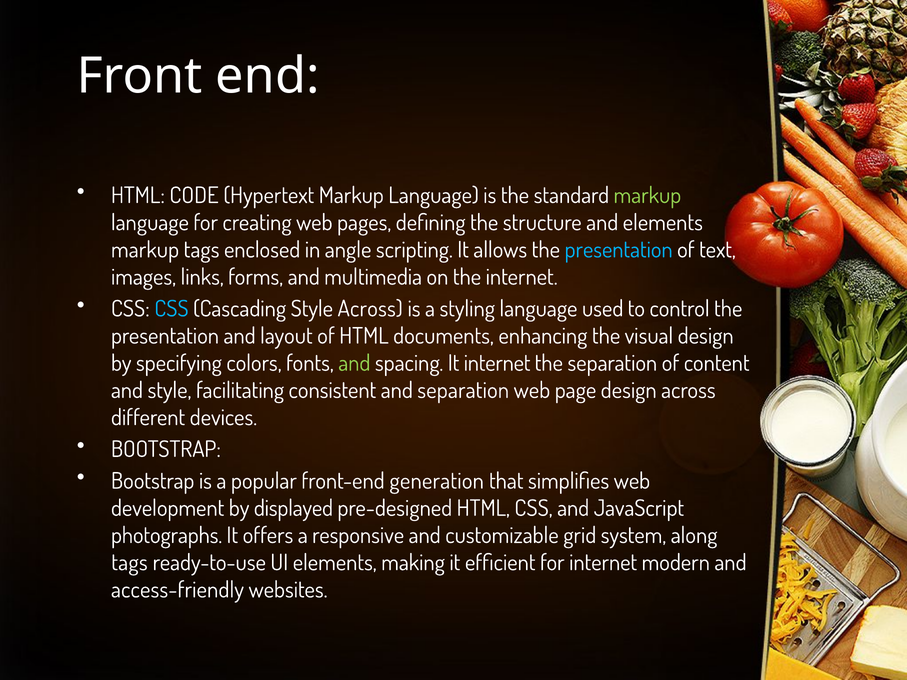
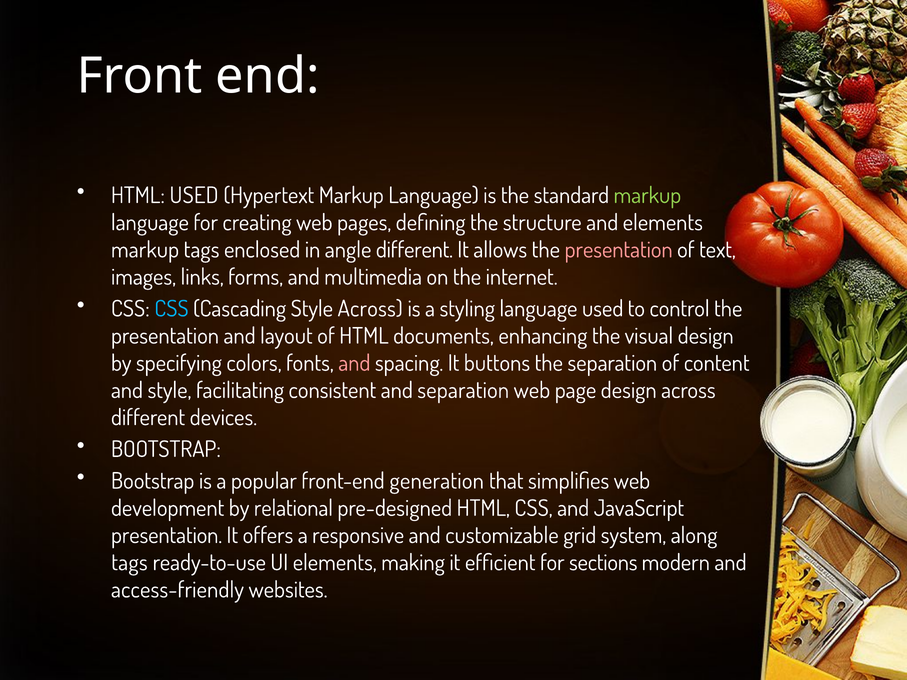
HTML CODE: CODE -> USED
angle scripting: scripting -> different
presentation at (619, 250) colour: light blue -> pink
and at (354, 363) colour: light green -> pink
It internet: internet -> buttons
displayed: displayed -> relational
photographs at (167, 536): photographs -> presentation
for internet: internet -> sections
